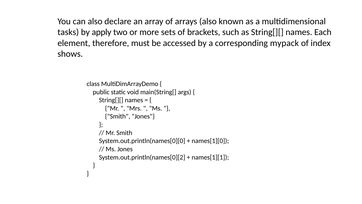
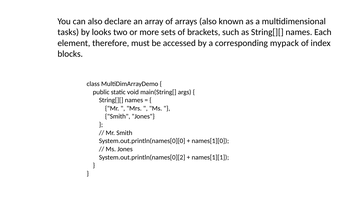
apply: apply -> looks
shows: shows -> blocks
